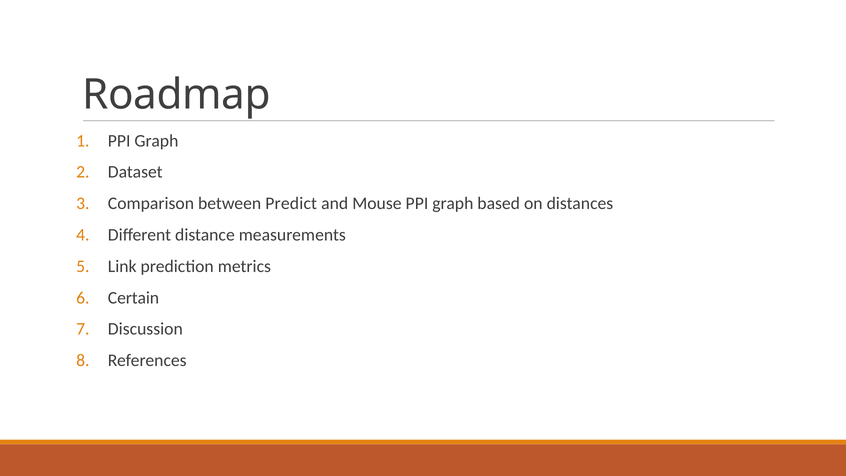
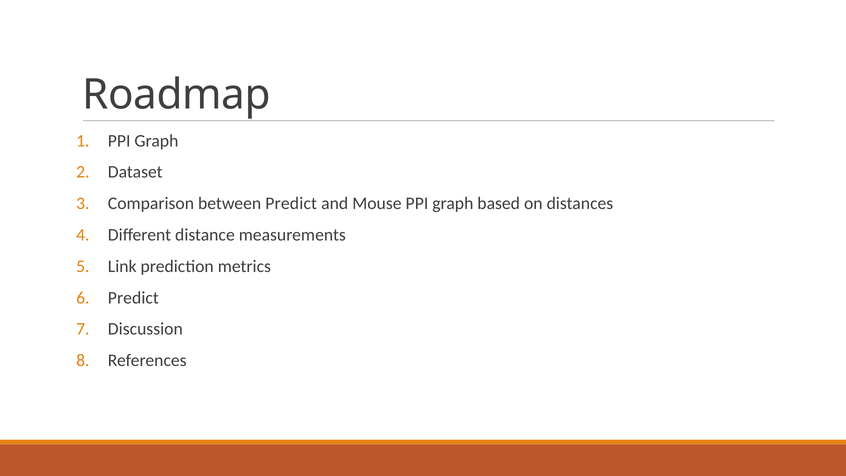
Certain at (133, 298): Certain -> Predict
